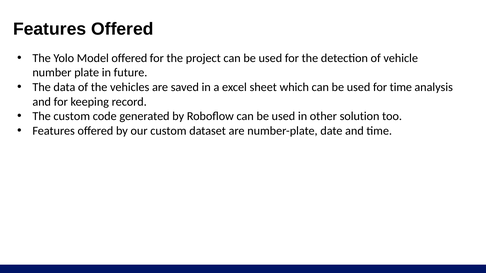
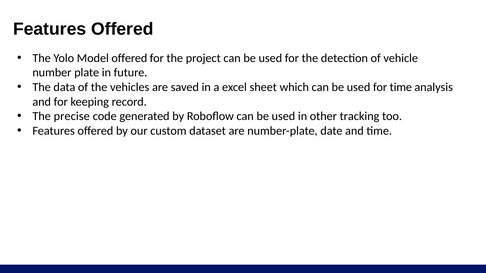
The custom: custom -> precise
solution: solution -> tracking
